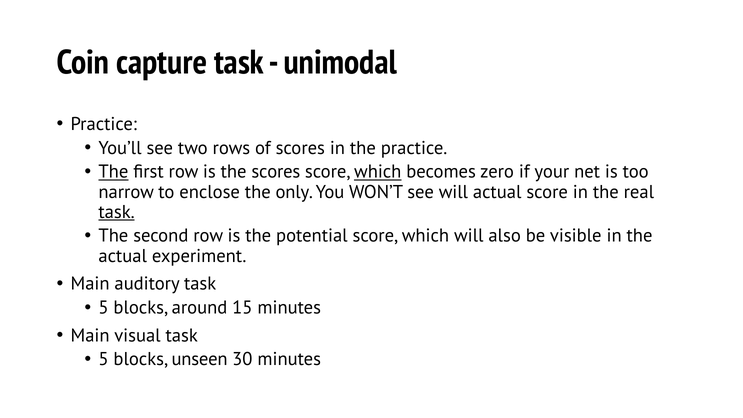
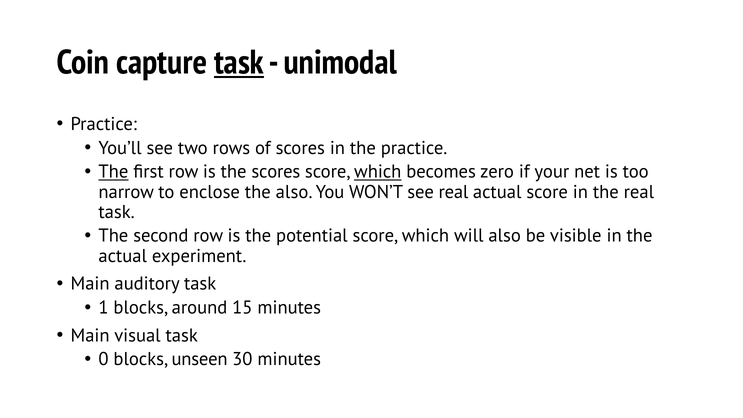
task at (239, 62) underline: none -> present
the only: only -> also
see will: will -> real
task at (117, 212) underline: present -> none
5 at (104, 308): 5 -> 1
5 at (104, 359): 5 -> 0
